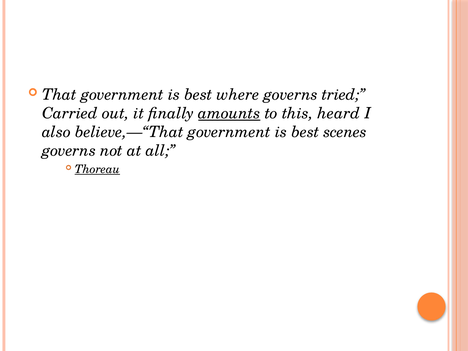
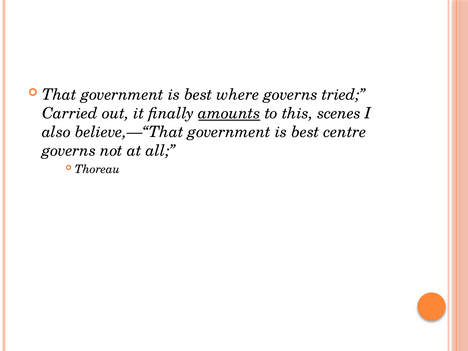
heard: heard -> scenes
scenes: scenes -> centre
Thoreau underline: present -> none
